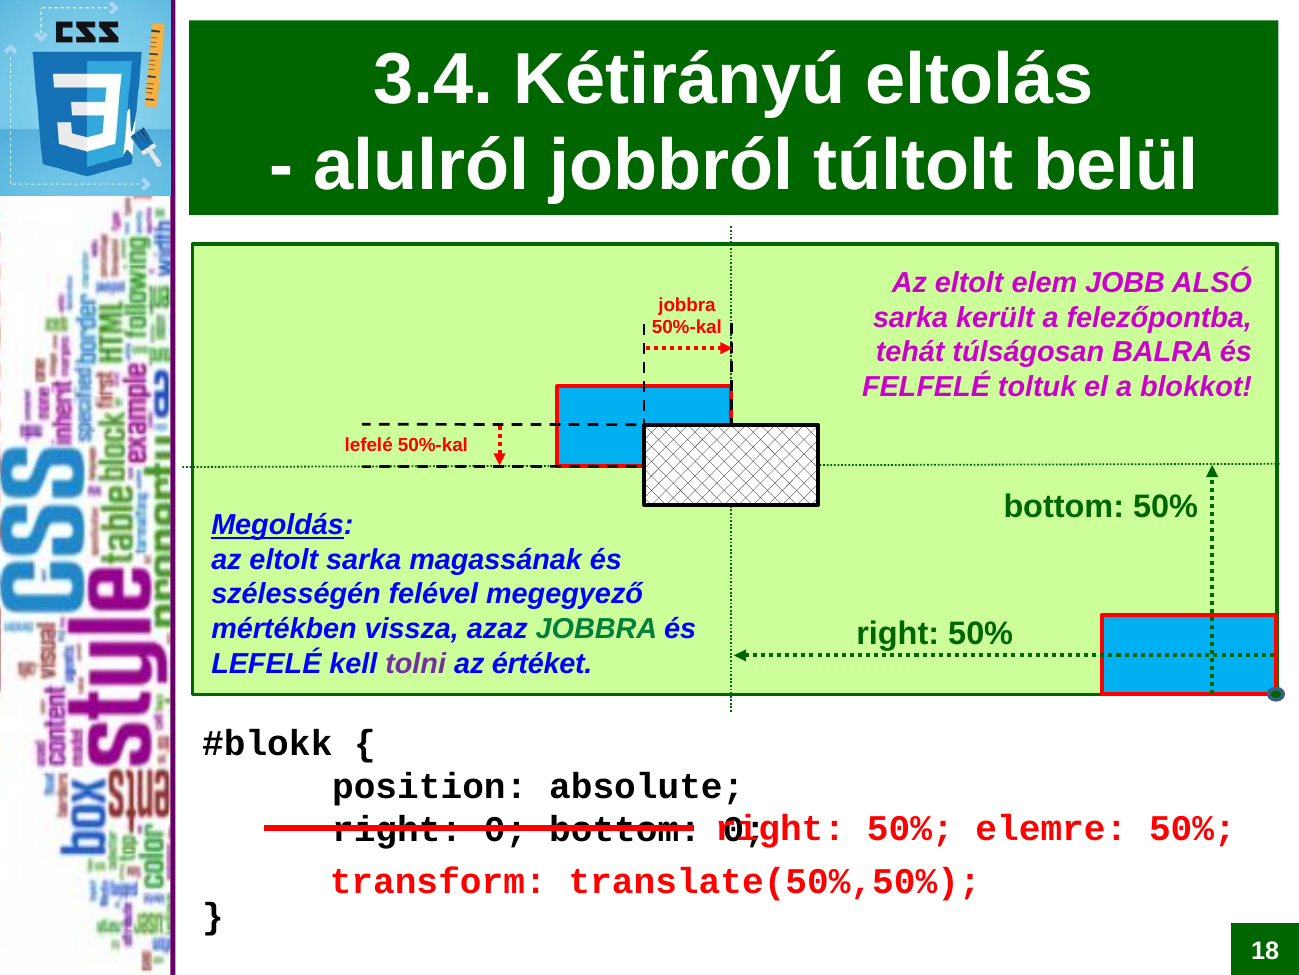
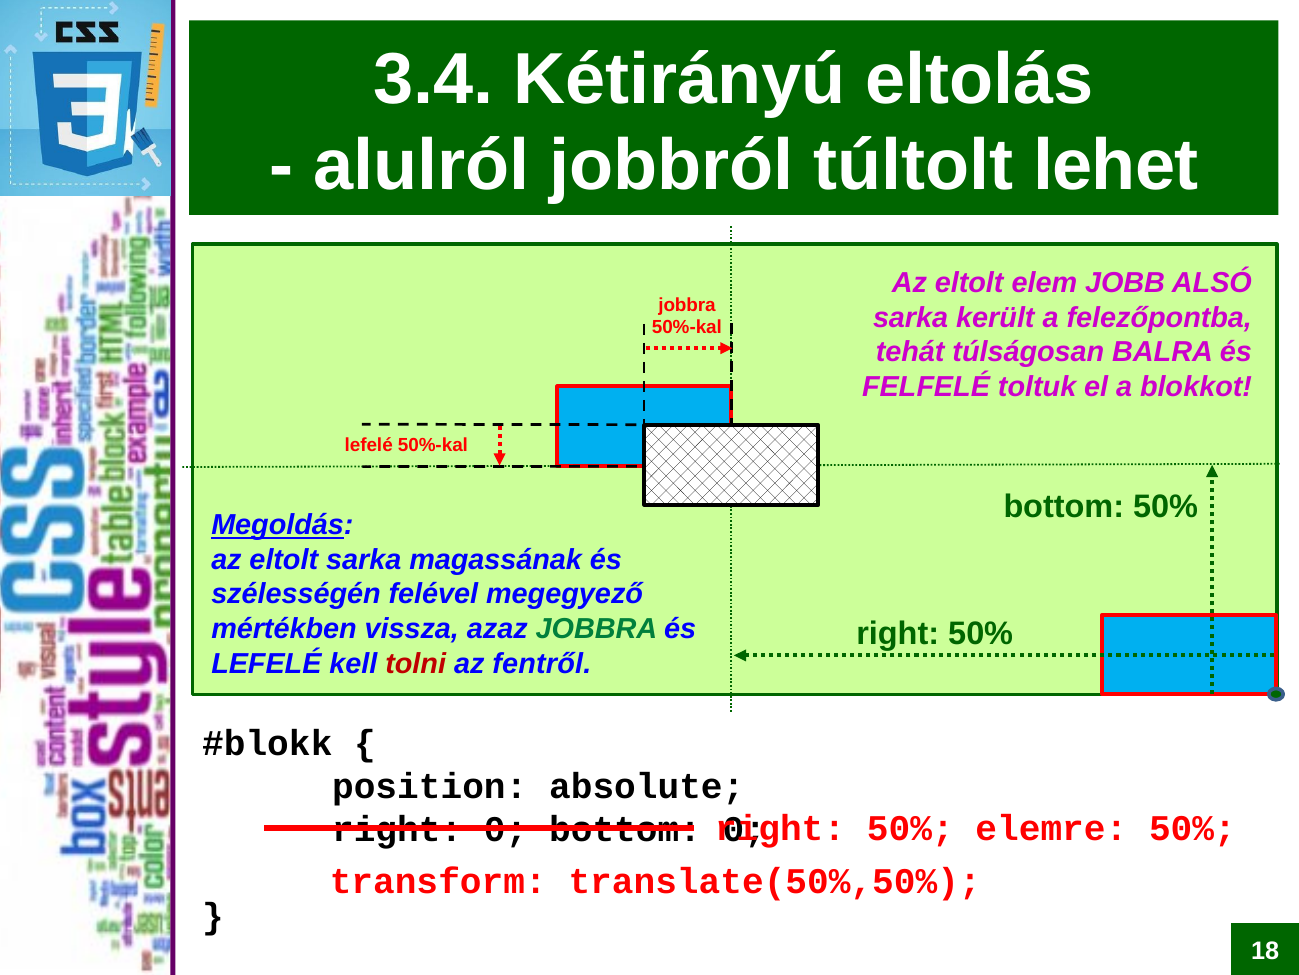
belül: belül -> lehet
tolni colour: purple -> red
értéket: értéket -> fentről
